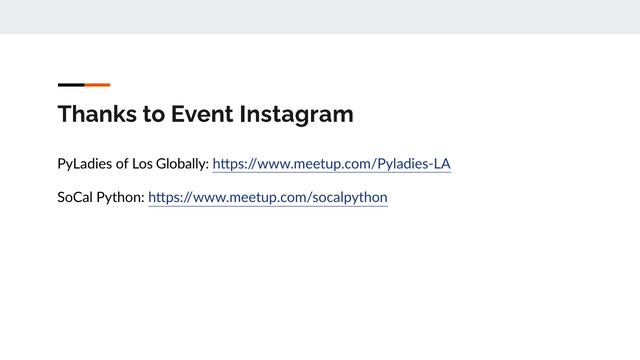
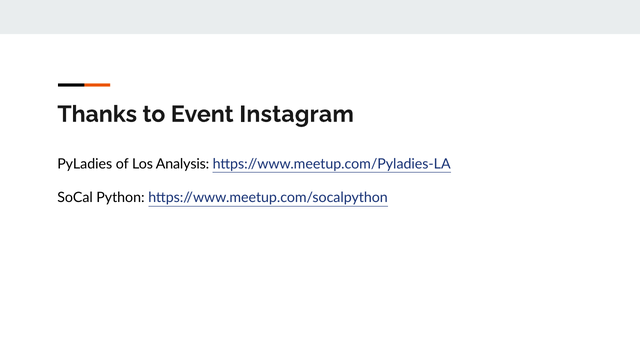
Globally: Globally -> Analysis
